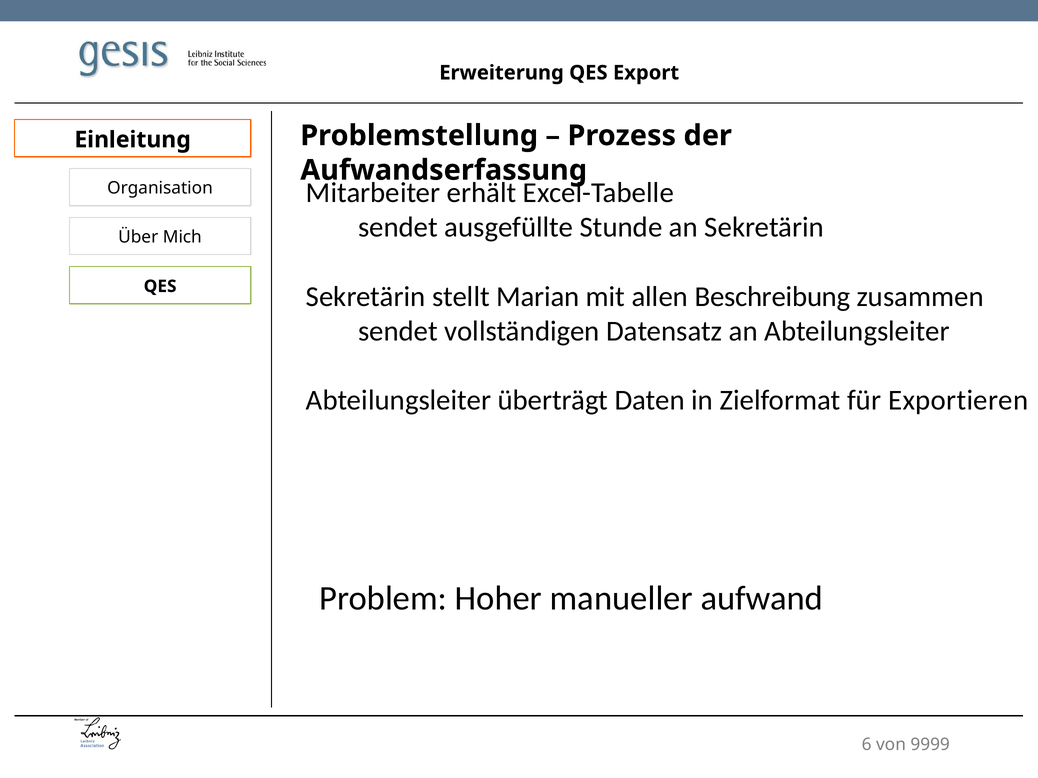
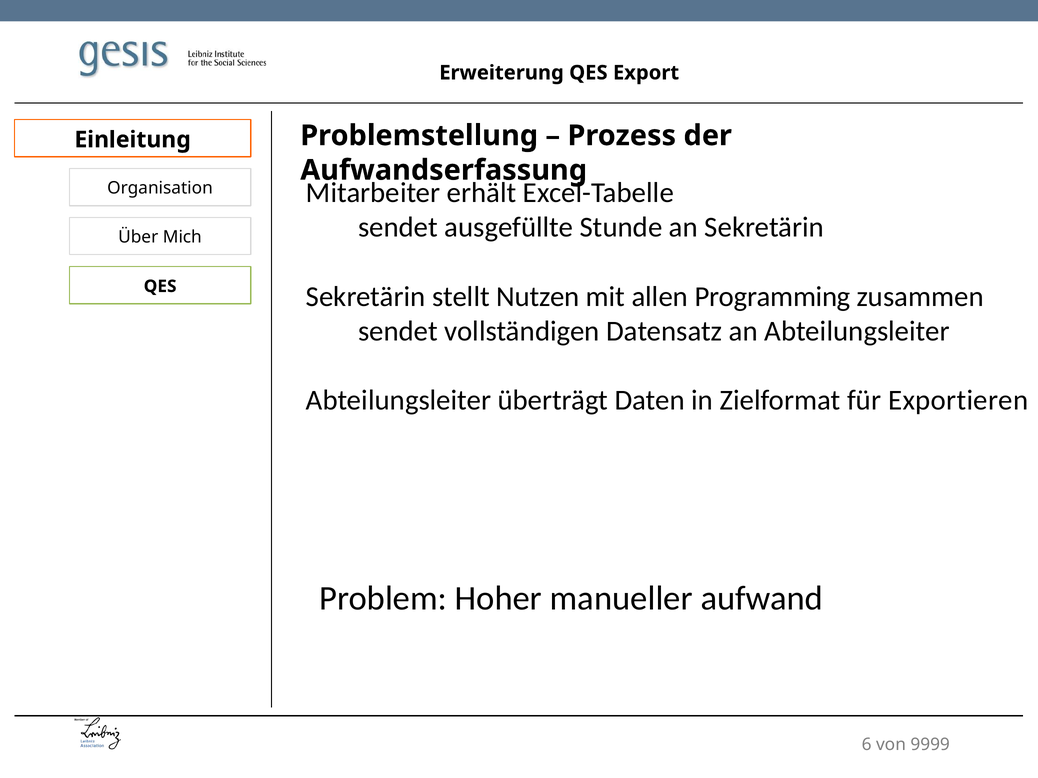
Marian: Marian -> Nutzen
Beschreibung: Beschreibung -> Programming
